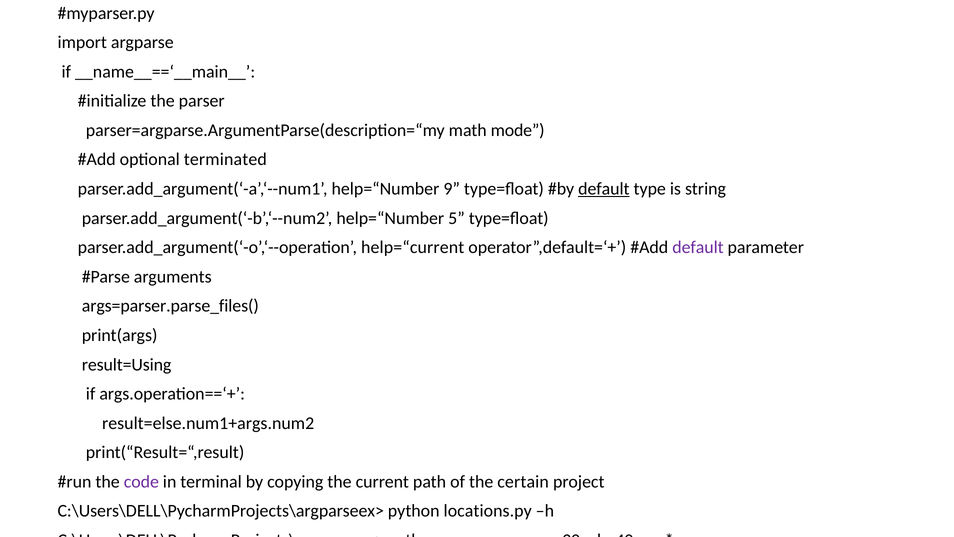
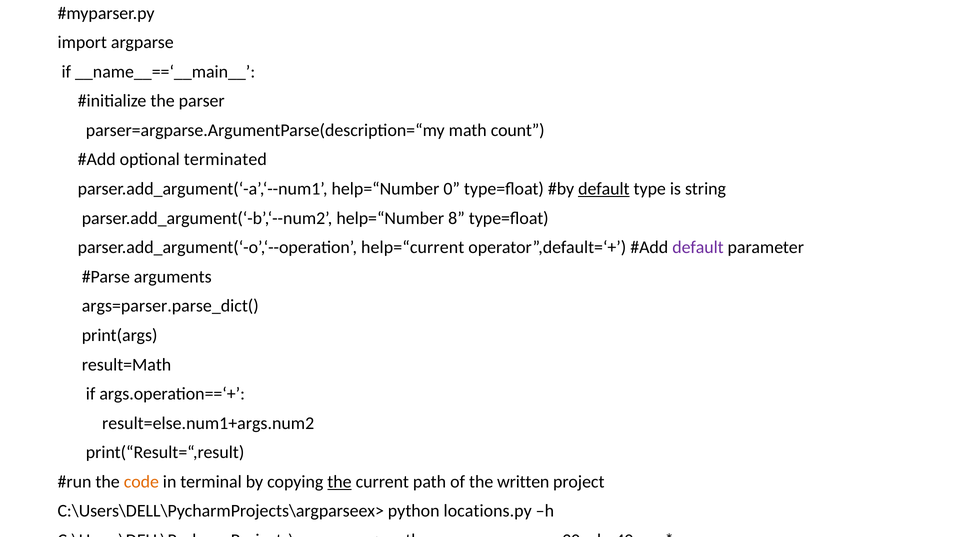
mode: mode -> count
9: 9 -> 0
5: 5 -> 8
args=parser.parse_files(: args=parser.parse_files( -> args=parser.parse_dict(
result=Using: result=Using -> result=Math
code colour: purple -> orange
the at (339, 481) underline: none -> present
certain: certain -> written
